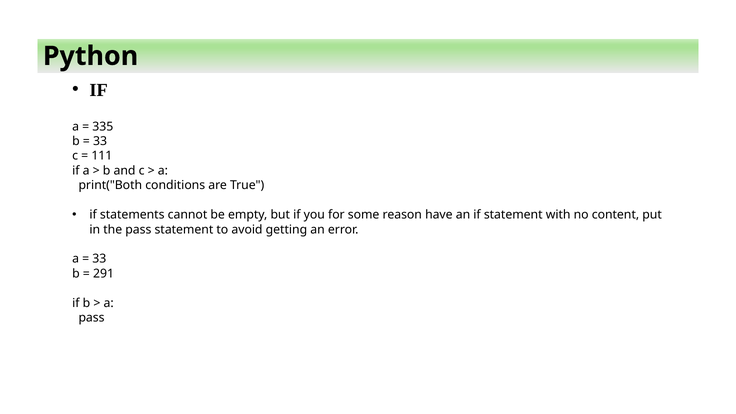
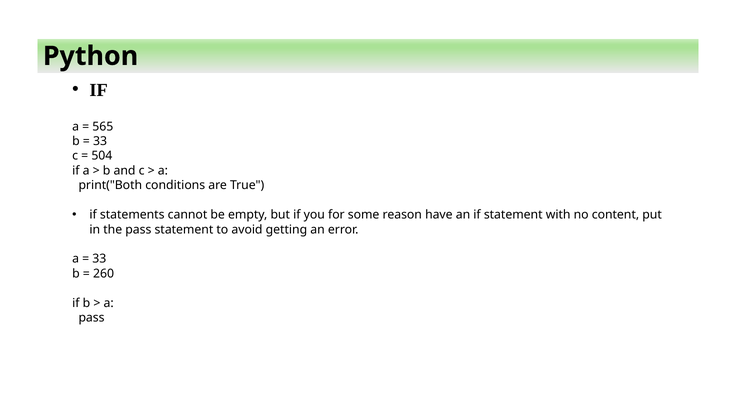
335: 335 -> 565
111: 111 -> 504
291: 291 -> 260
